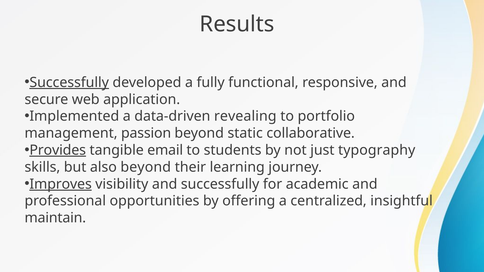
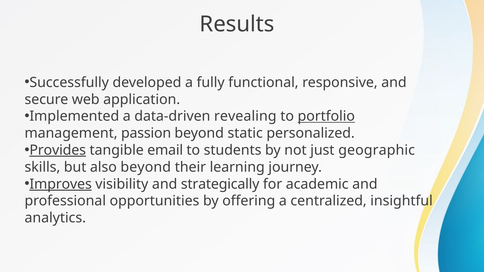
Successfully at (69, 83) underline: present -> none
portfolio underline: none -> present
collaborative: collaborative -> personalized
typography: typography -> geographic
and successfully: successfully -> strategically
maintain: maintain -> analytics
